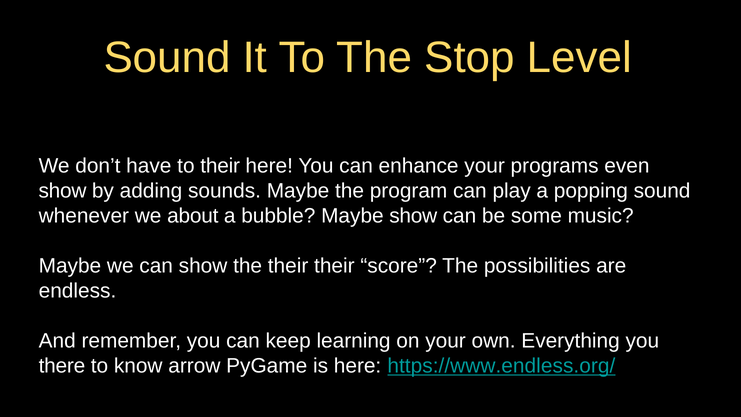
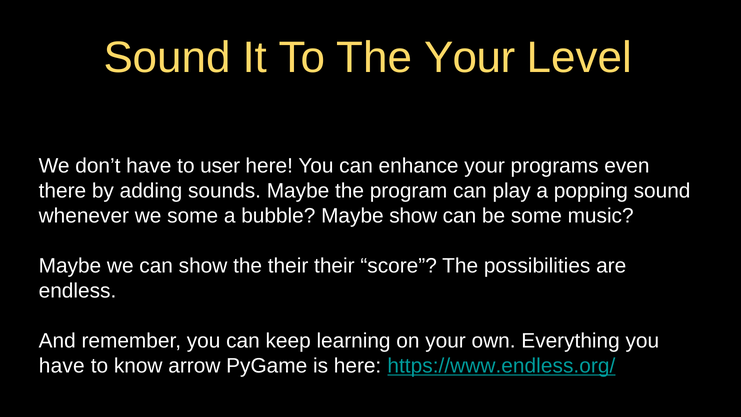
The Stop: Stop -> Your
to their: their -> user
show at (63, 191): show -> there
we about: about -> some
there at (62, 366): there -> have
